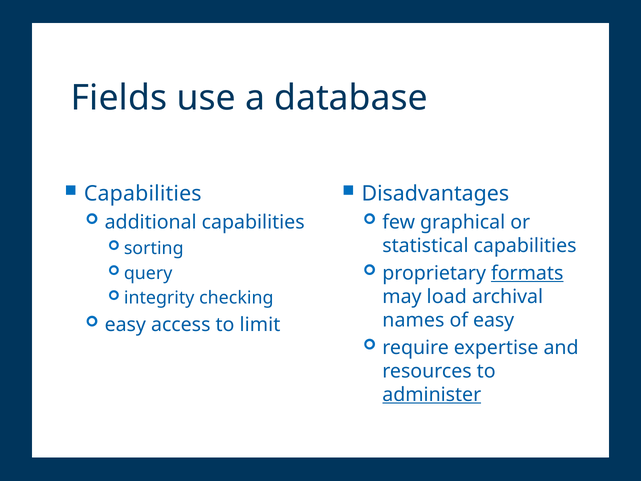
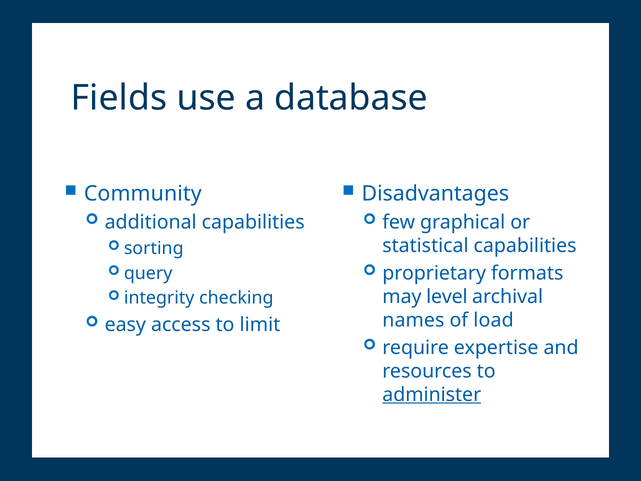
Capabilities at (143, 194): Capabilities -> Community
formats underline: present -> none
load: load -> level
of easy: easy -> load
